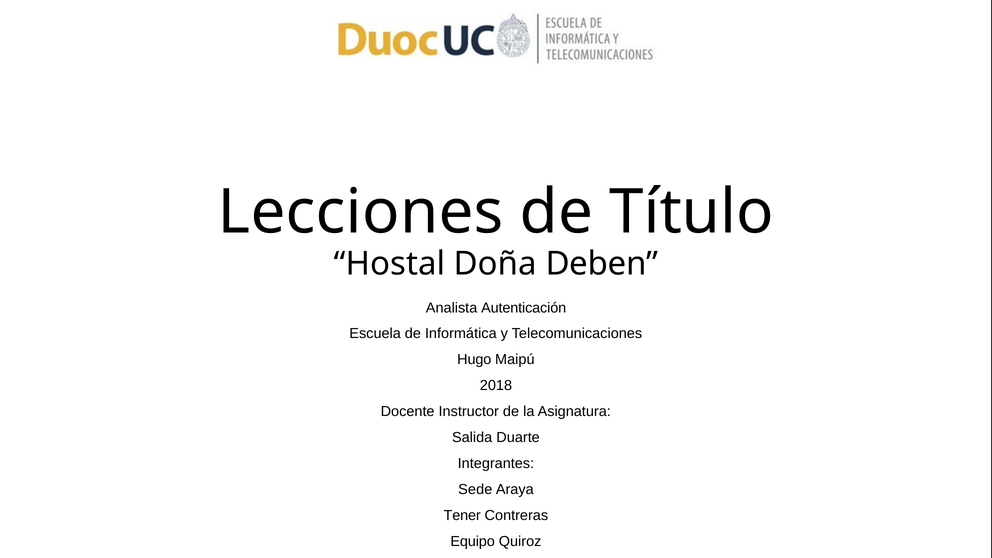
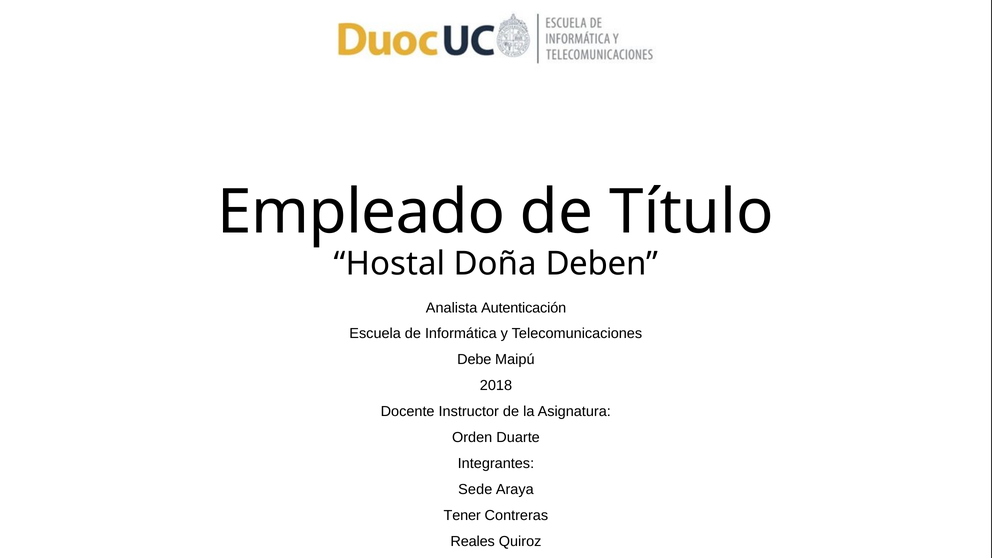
Lecciones: Lecciones -> Empleado
Hugo: Hugo -> Debe
Salida: Salida -> Orden
Equipo: Equipo -> Reales
